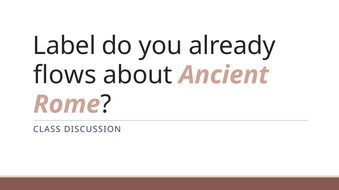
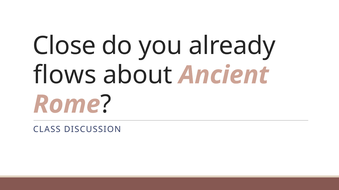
Label: Label -> Close
